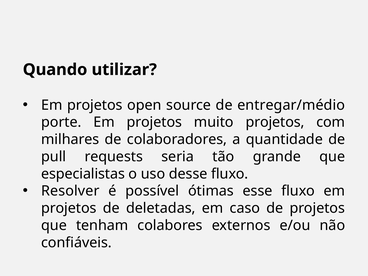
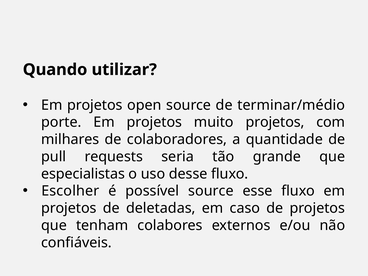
entregar/médio: entregar/médio -> terminar/médio
Resolver: Resolver -> Escolher
possível ótimas: ótimas -> source
